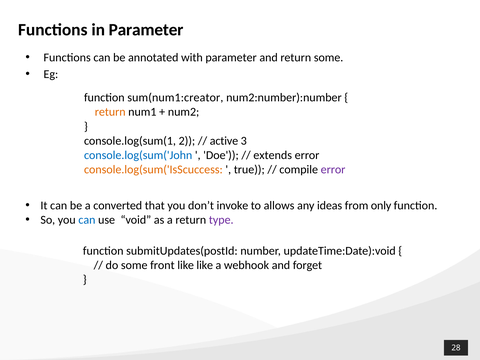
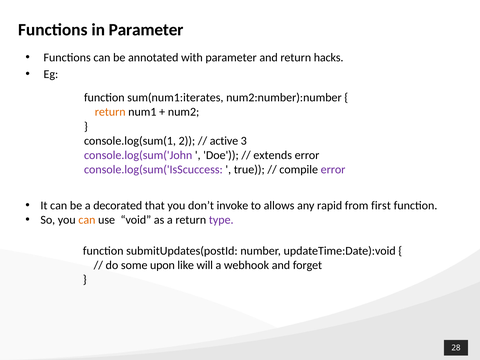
return some: some -> hacks
sum(num1:creator: sum(num1:creator -> sum(num1:iterates
console.log(sum('John colour: blue -> purple
console.log(sum('IsScuccess colour: orange -> purple
converted: converted -> decorated
ideas: ideas -> rapid
only: only -> first
can at (87, 220) colour: blue -> orange
front: front -> upon
like like: like -> will
